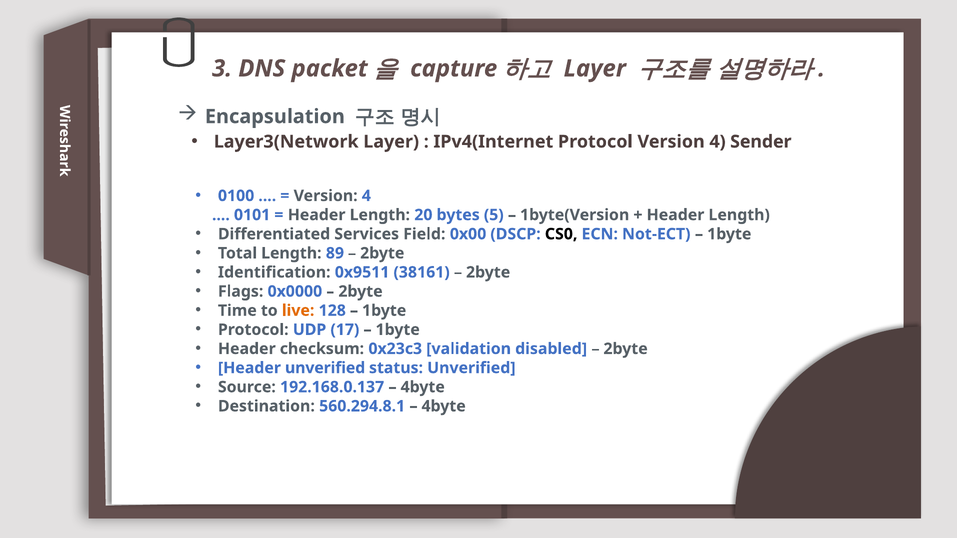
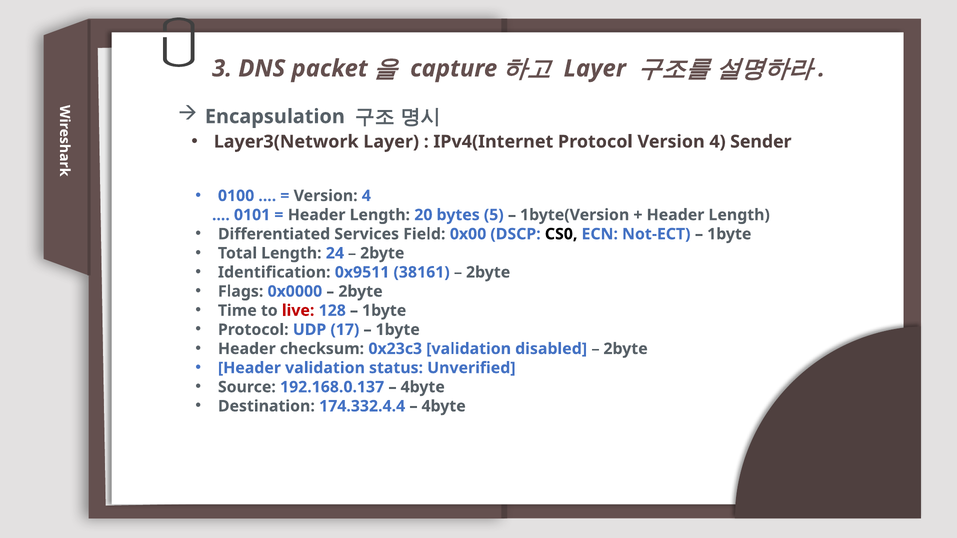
89: 89 -> 24
live colour: orange -> red
Header unverified: unverified -> validation
560.294.8.1: 560.294.8.1 -> 174.332.4.4
